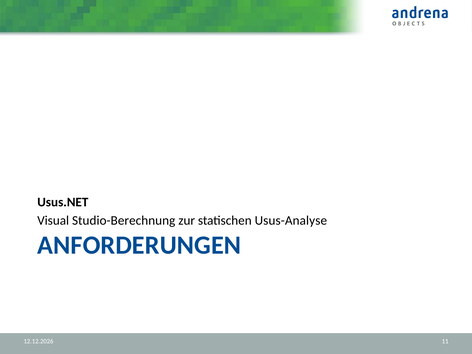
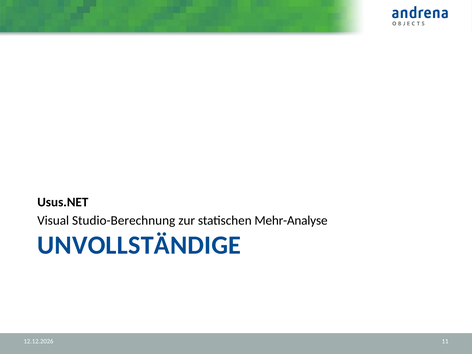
Usus-Analyse: Usus-Analyse -> Mehr-Analyse
ANFORDERUNGEN: ANFORDERUNGEN -> UNVOLLSTÄNDIGE
